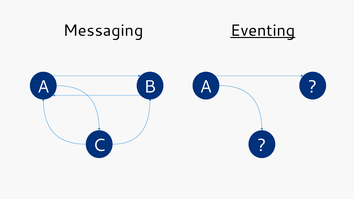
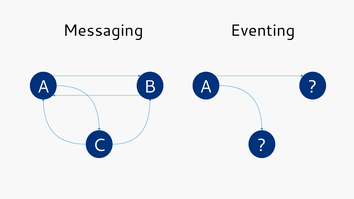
Eventing underline: present -> none
